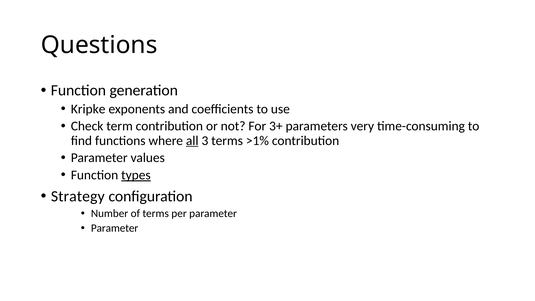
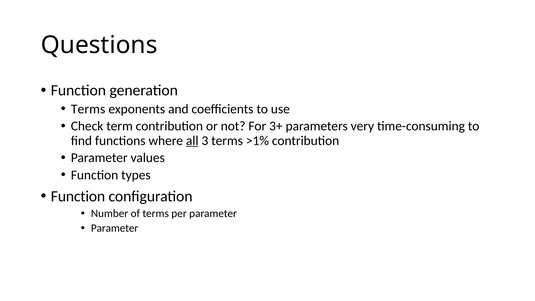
Kripke at (88, 109): Kripke -> Terms
types underline: present -> none
Strategy at (78, 196): Strategy -> Function
